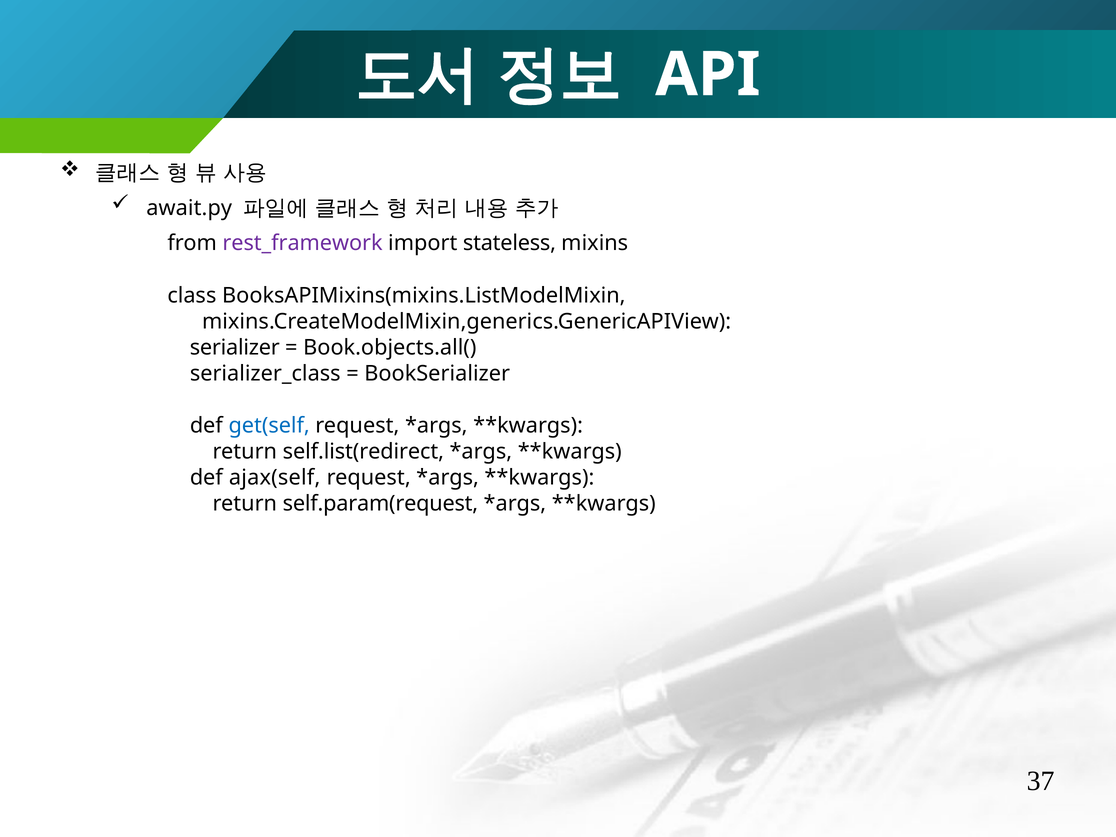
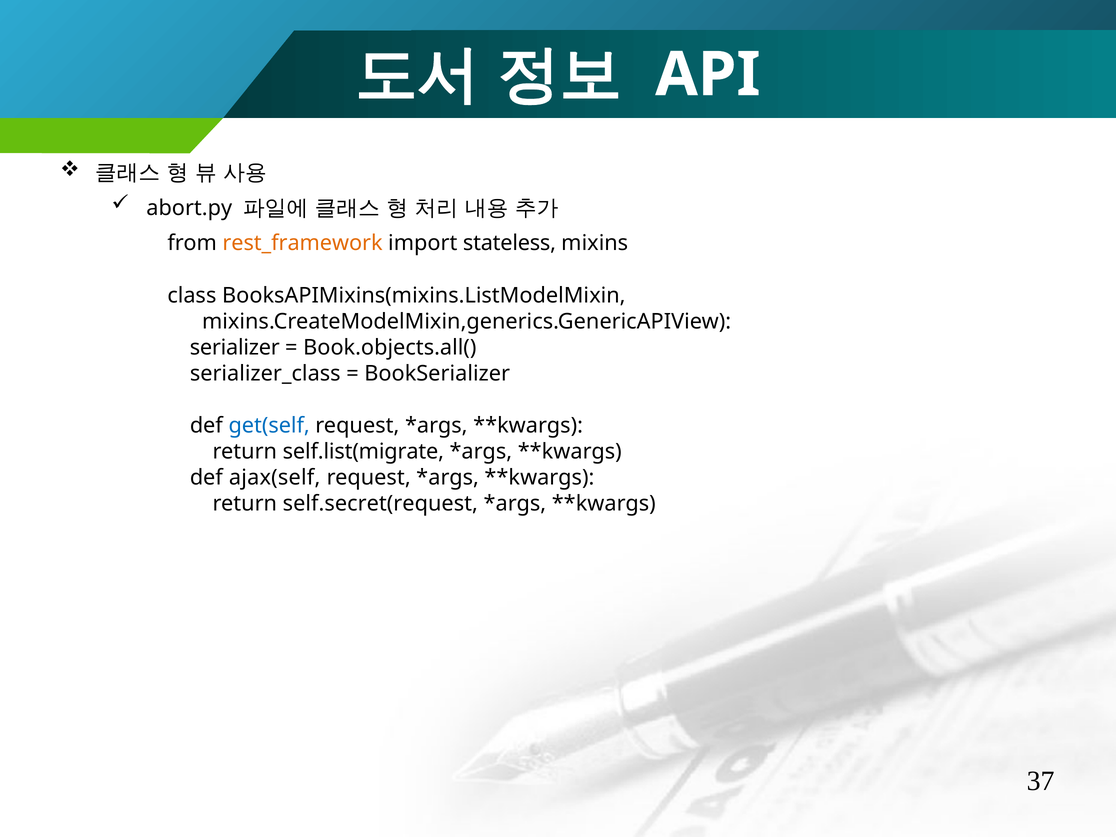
await.py: await.py -> abort.py
rest_framework colour: purple -> orange
self.list(redirect: self.list(redirect -> self.list(migrate
self.param(request: self.param(request -> self.secret(request
